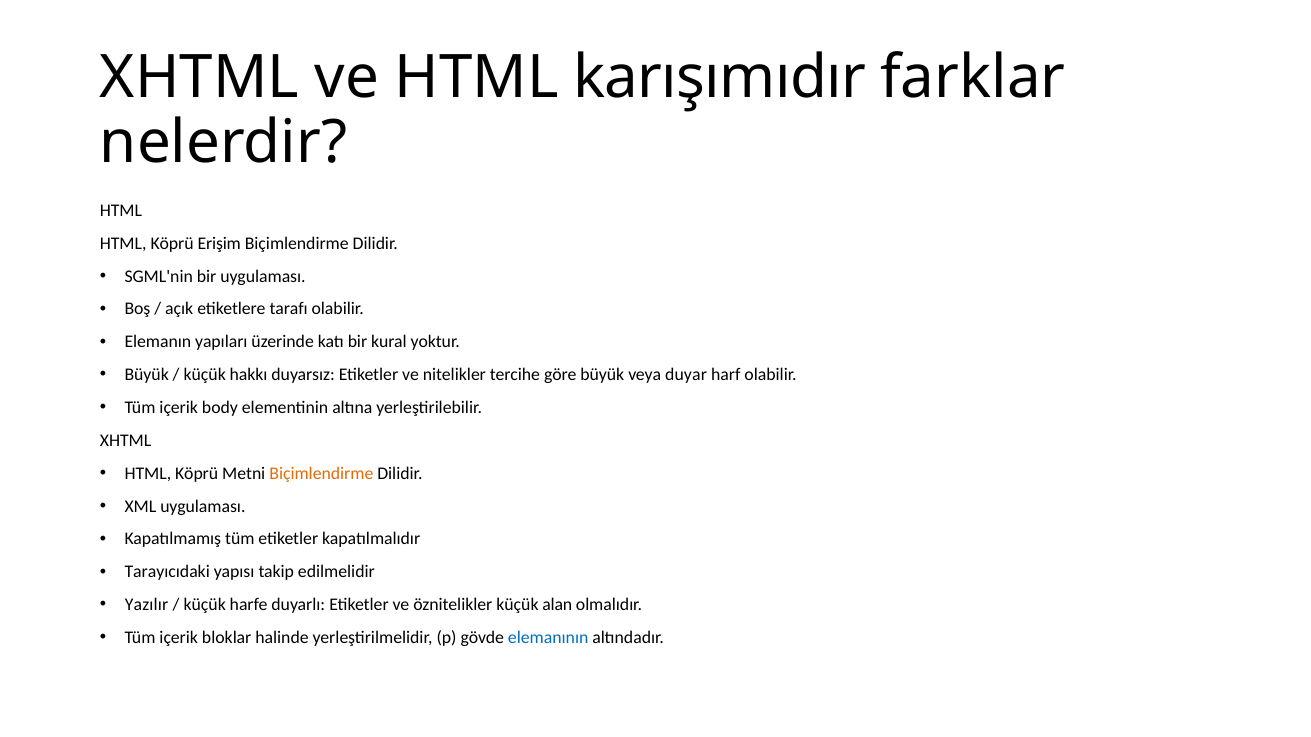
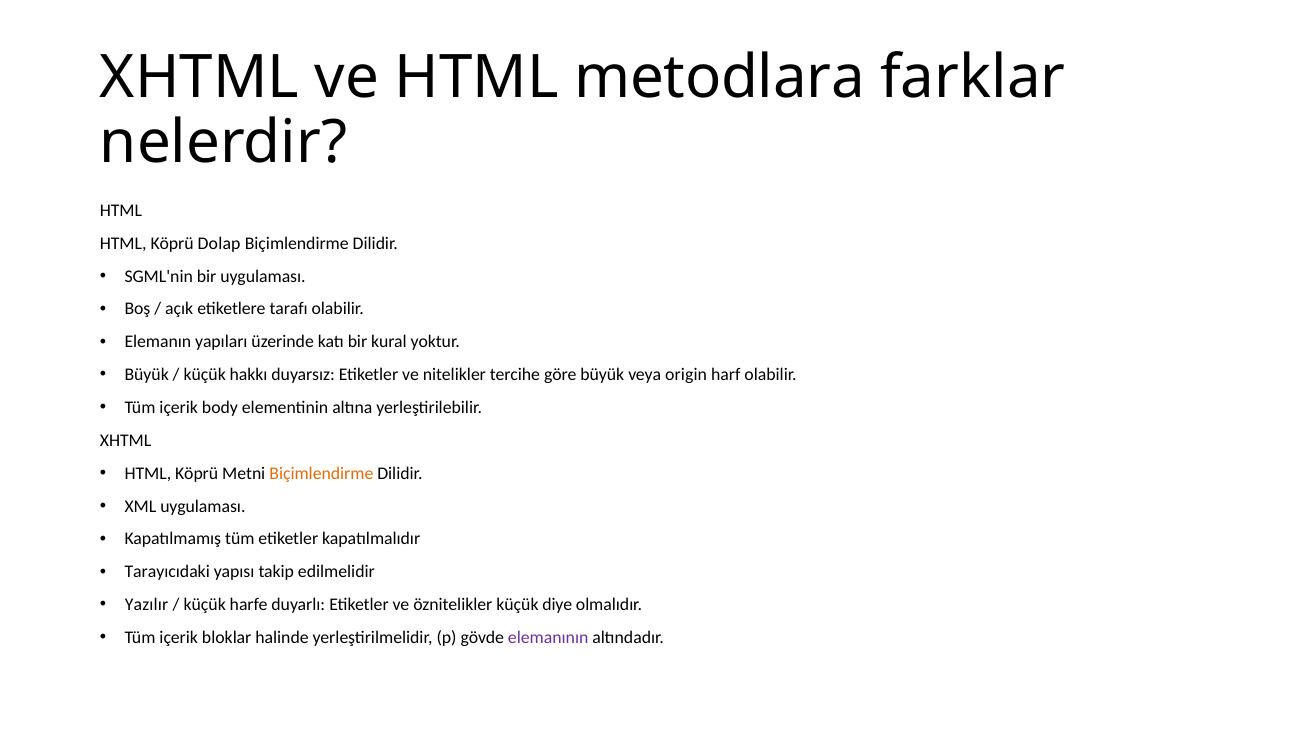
karışımıdır: karışımıdır -> metodlara
Erişim: Erişim -> Dolap
duyar: duyar -> origin
alan: alan -> diye
elemanının colour: blue -> purple
